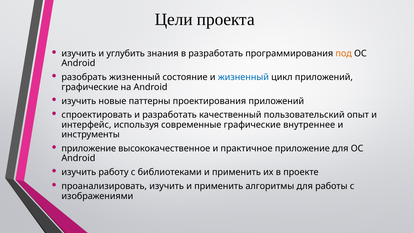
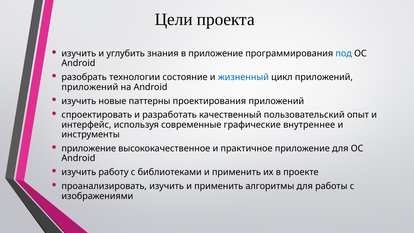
в разработать: разработать -> приложение
под colour: orange -> blue
разобрать жизненный: жизненный -> технологии
графические at (90, 87): графические -> приложений
